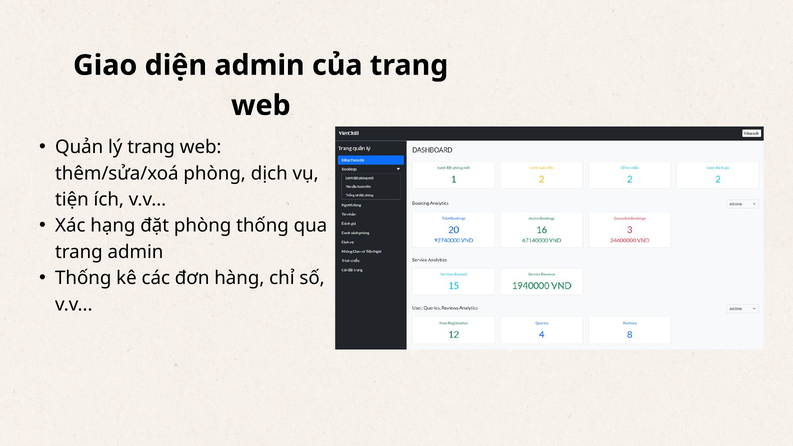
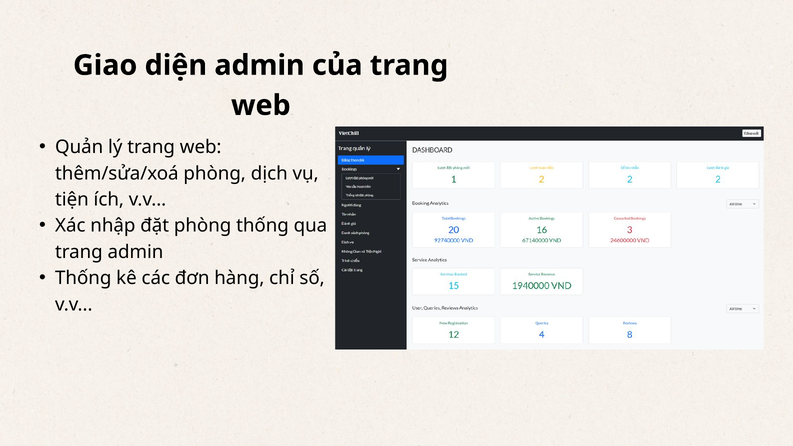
hạng: hạng -> nhập
